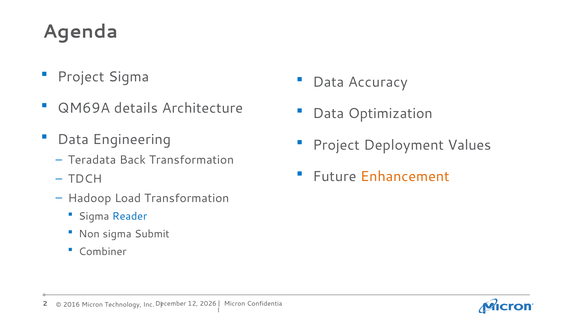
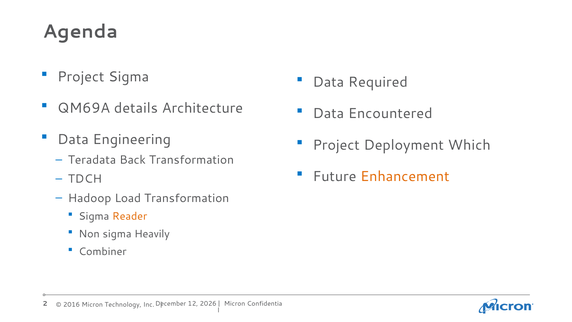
Accuracy: Accuracy -> Required
Optimization: Optimization -> Encountered
Values: Values -> Which
Reader colour: blue -> orange
Submit: Submit -> Heavily
